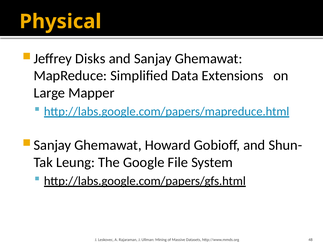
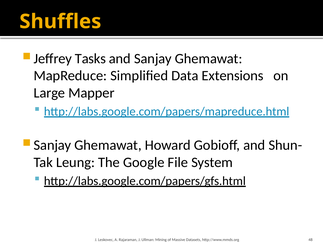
Physical: Physical -> Shuffles
Disks: Disks -> Tasks
